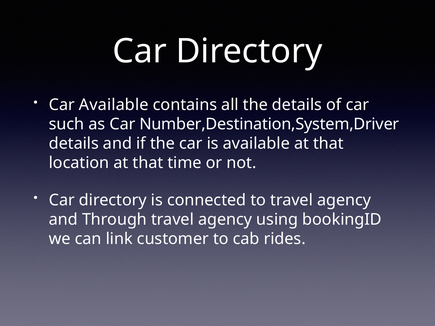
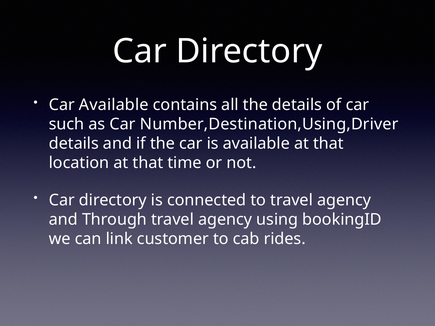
Number,Destination,System,Driver: Number,Destination,System,Driver -> Number,Destination,Using,Driver
